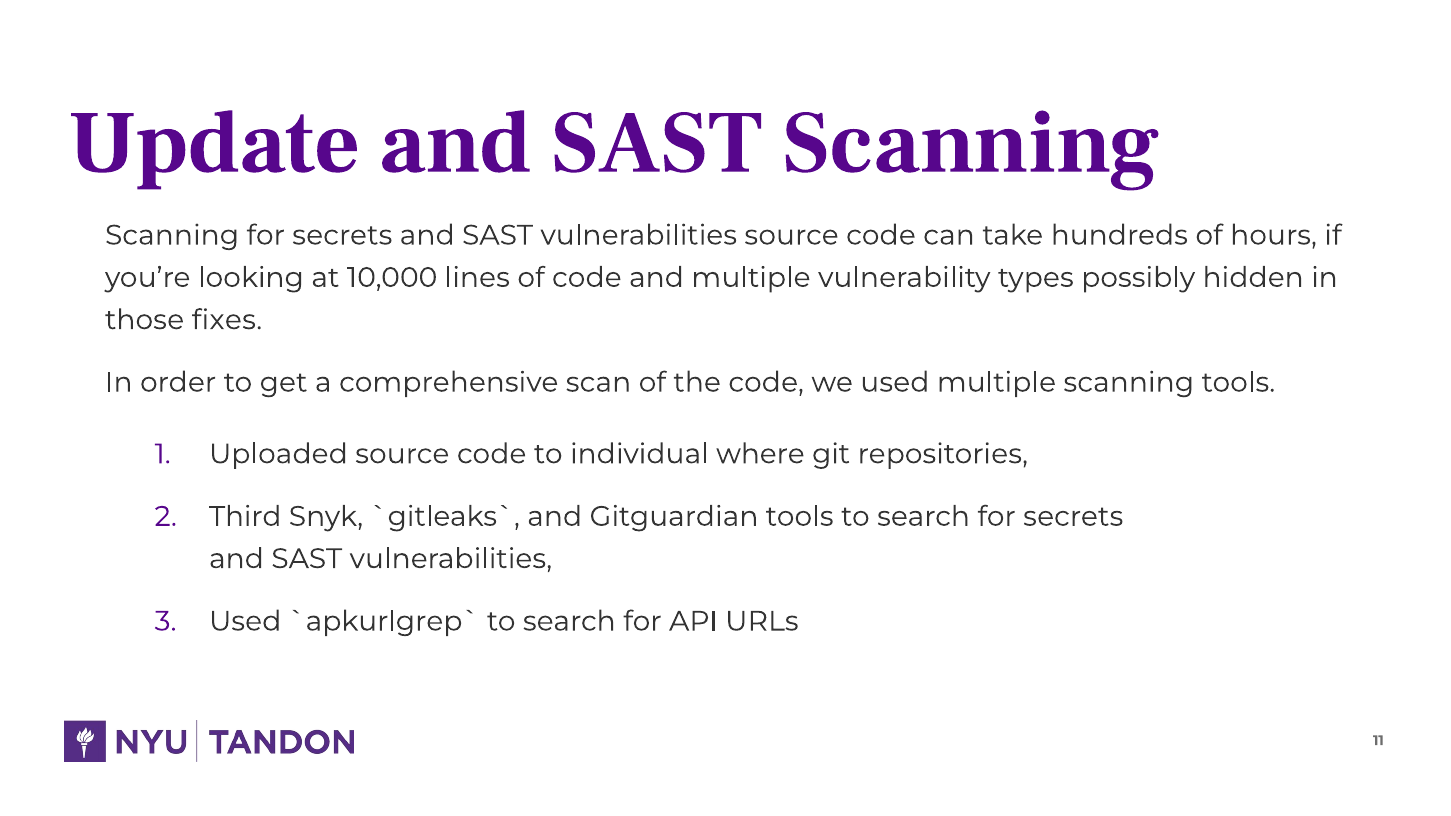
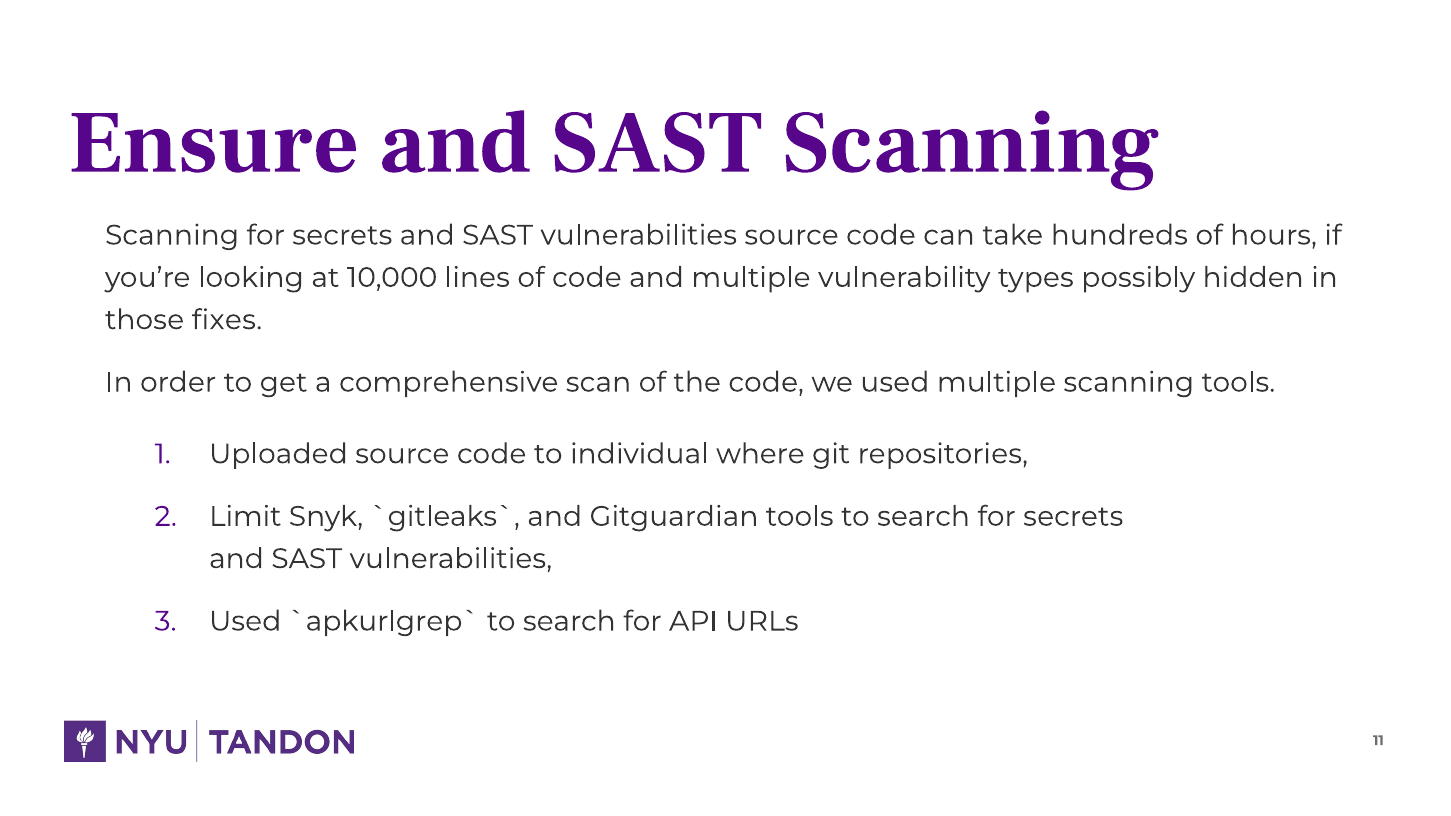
Update: Update -> Ensure
Third: Third -> Limit
